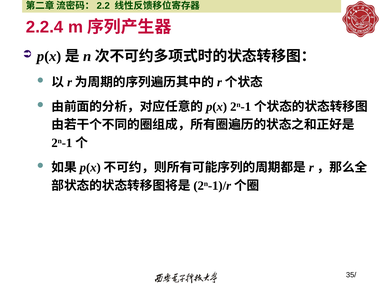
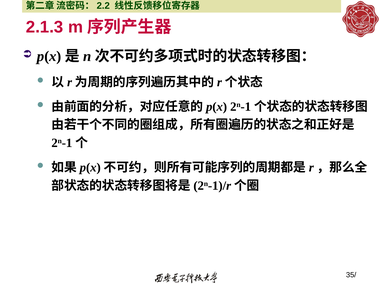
2.2.4: 2.2.4 -> 2.1.3
